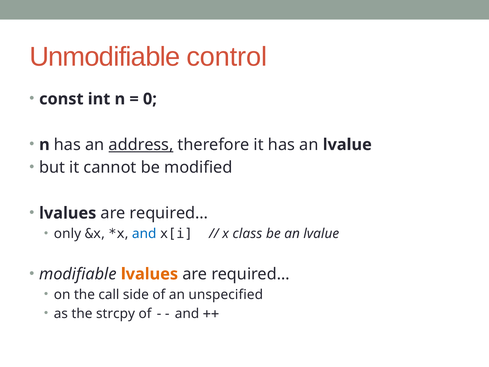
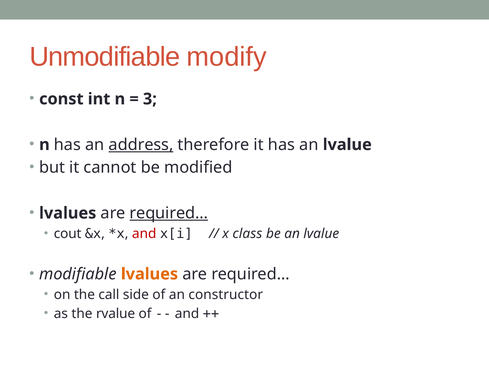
control: control -> modify
0: 0 -> 3
required… at (169, 213) underline: none -> present
only: only -> cout
and at (144, 233) colour: blue -> red
unspecified: unspecified -> constructor
strcpy: strcpy -> rvalue
